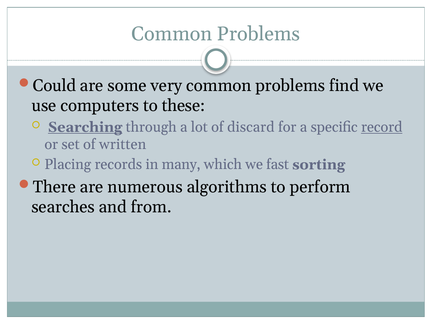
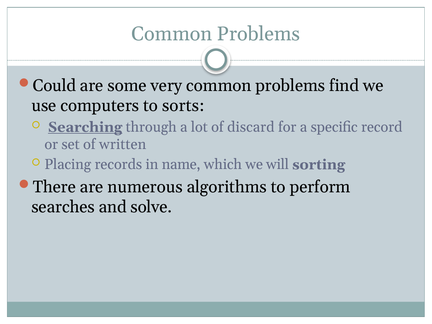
these: these -> sorts
record underline: present -> none
many: many -> name
fast: fast -> will
from: from -> solve
